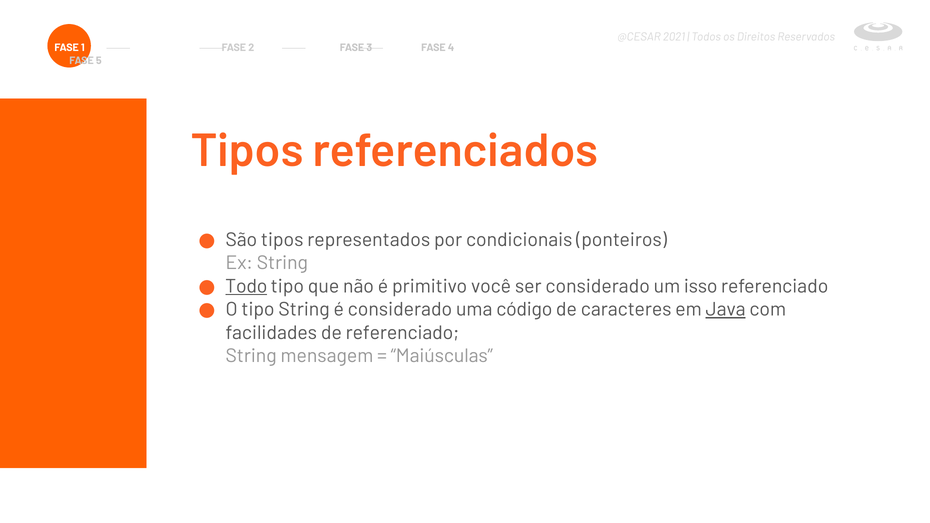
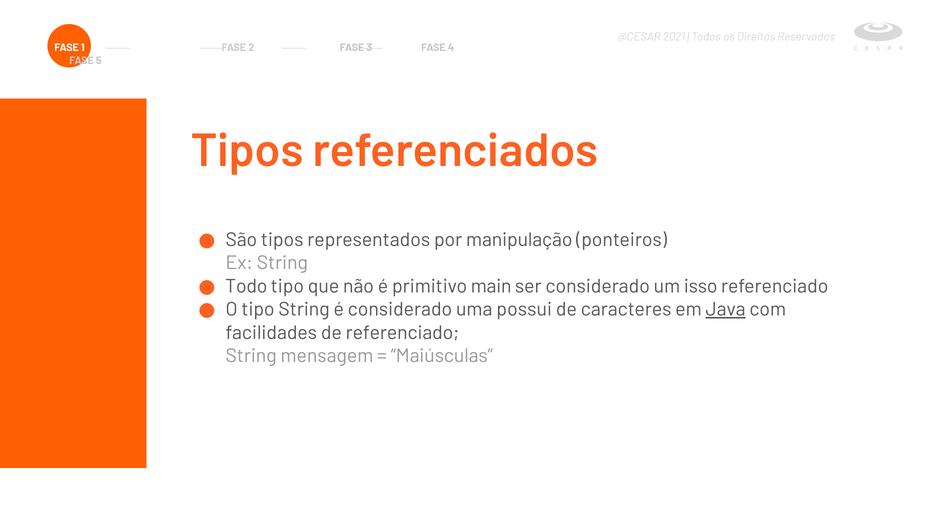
condicionais: condicionais -> manipulação
Todo underline: present -> none
você: você -> main
código: código -> possui
